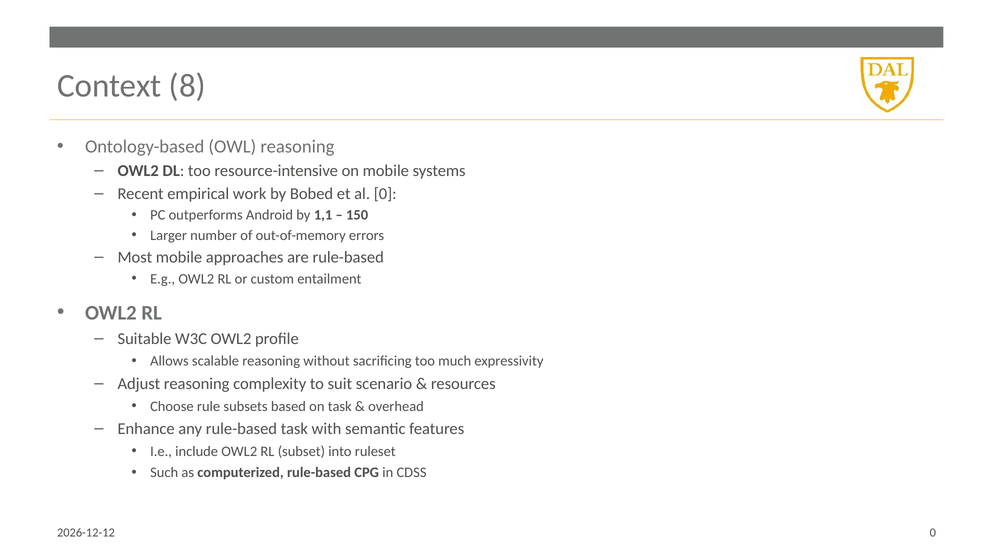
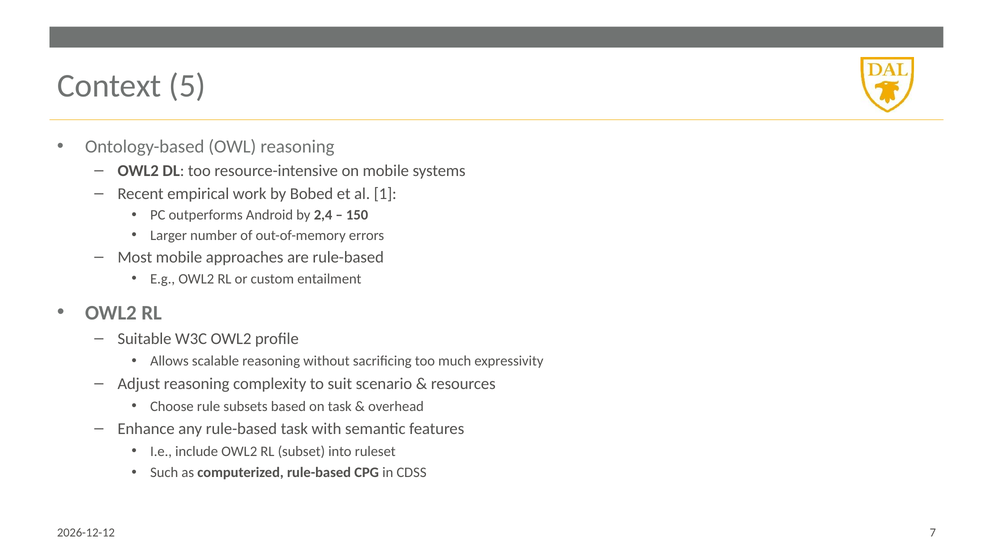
8: 8 -> 5
al 0: 0 -> 1
1,1: 1,1 -> 2,4
0 at (933, 533): 0 -> 7
